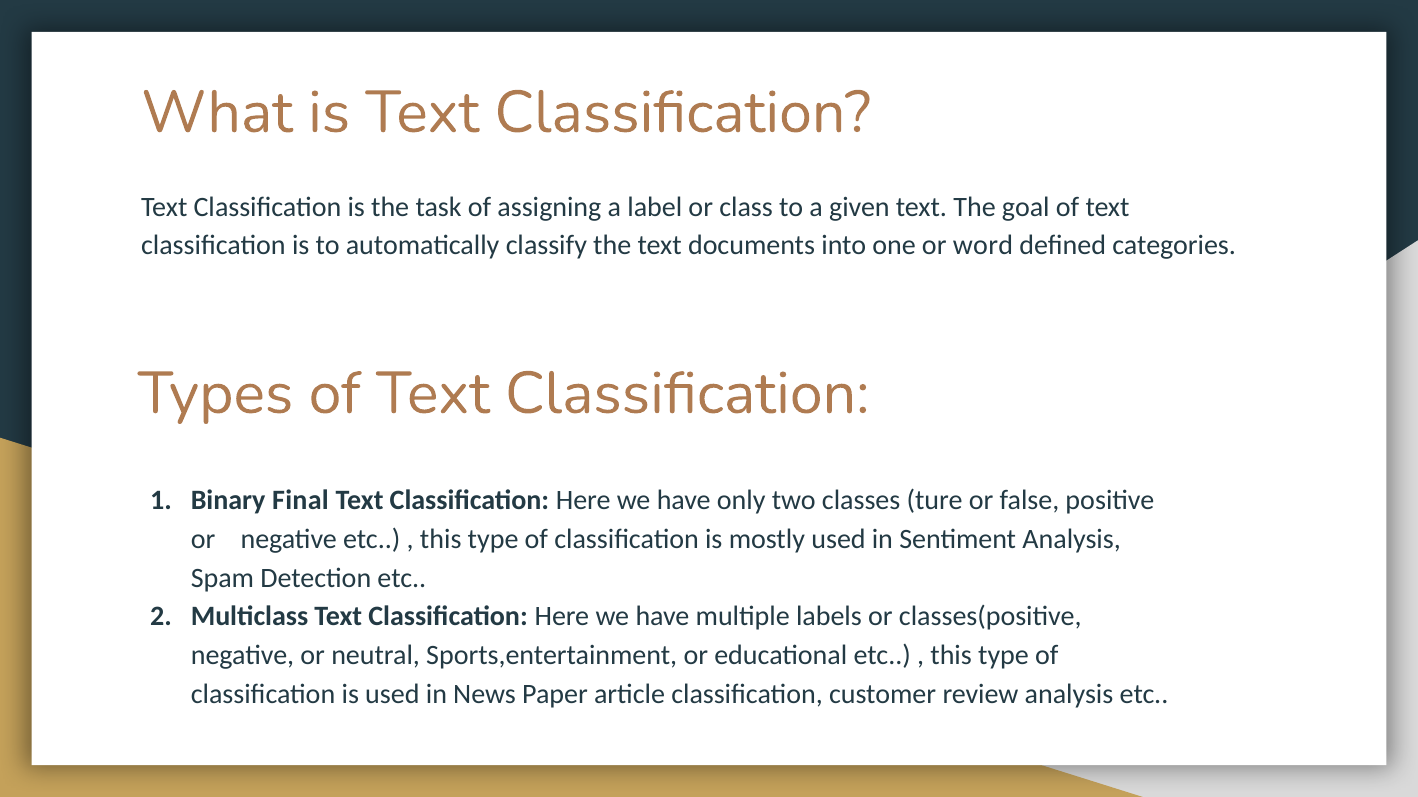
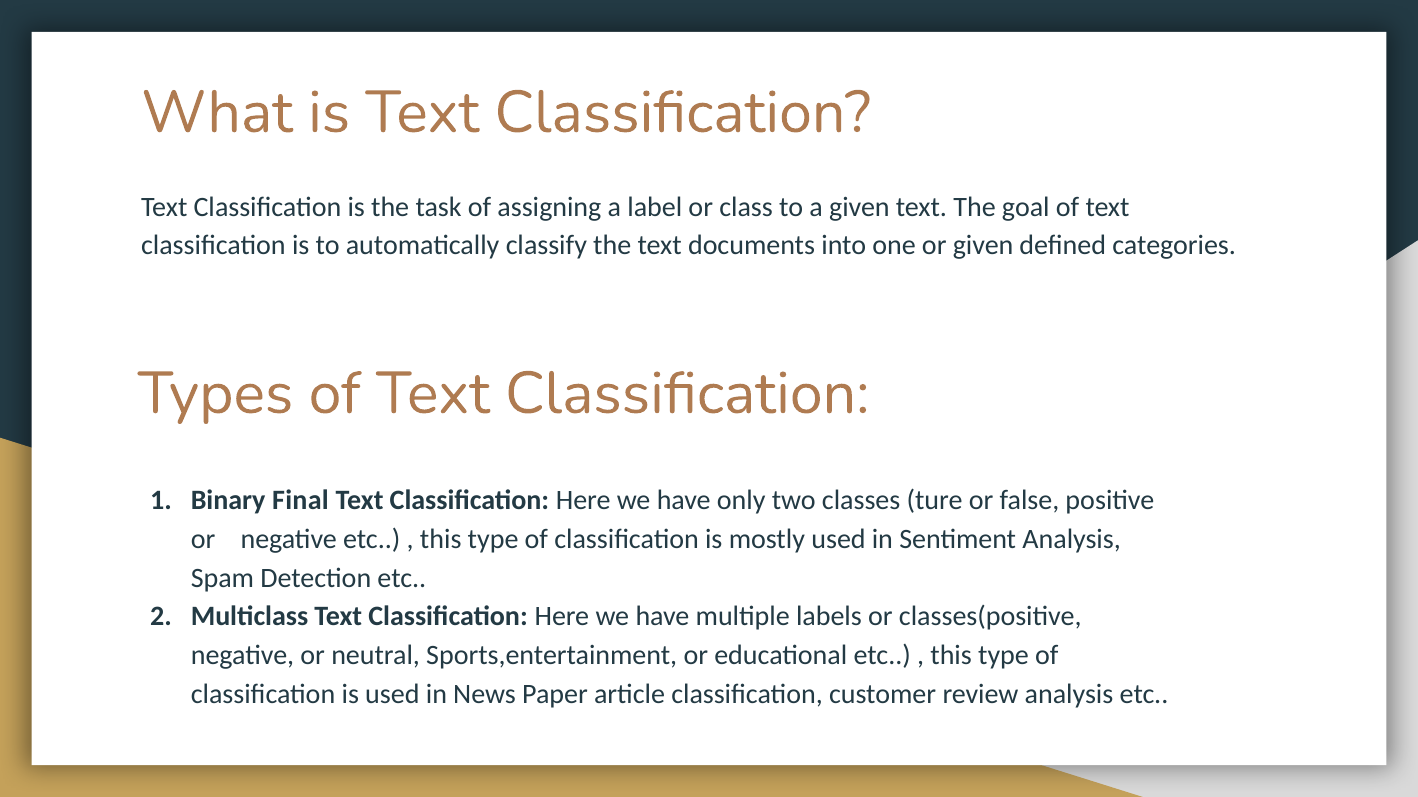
or word: word -> given
